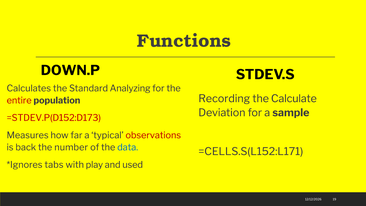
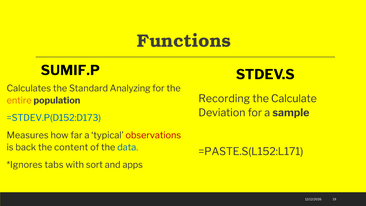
DOWN.P: DOWN.P -> SUMIF.P
entire colour: red -> orange
=STDEV.P(D152:D173 colour: red -> blue
number: number -> content
=CELLS.S(L152:L171: =CELLS.S(L152:L171 -> =PASTE.S(L152:L171
play: play -> sort
used: used -> apps
